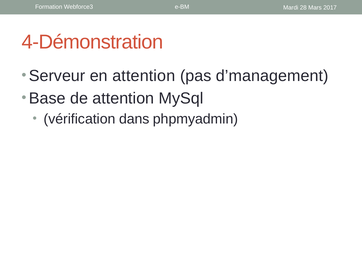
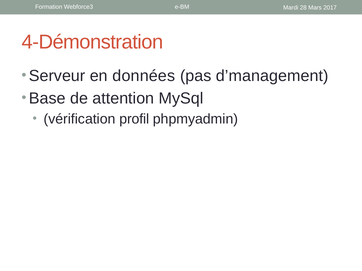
en attention: attention -> données
dans: dans -> profil
